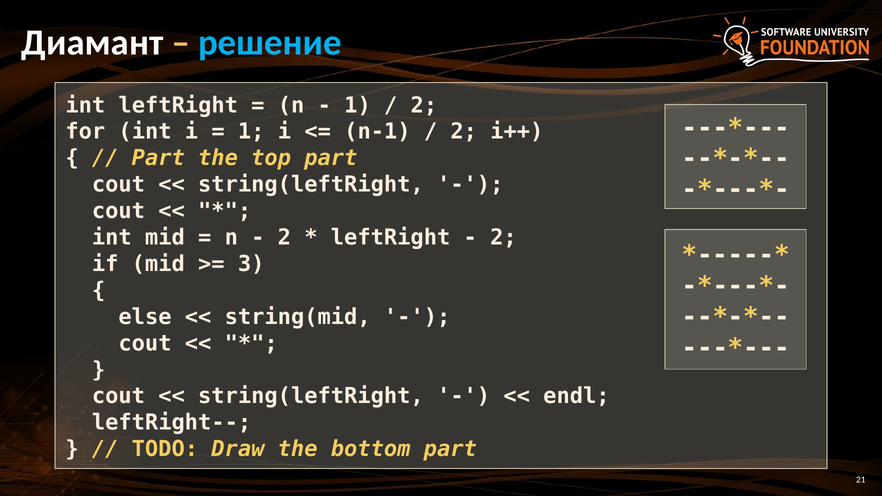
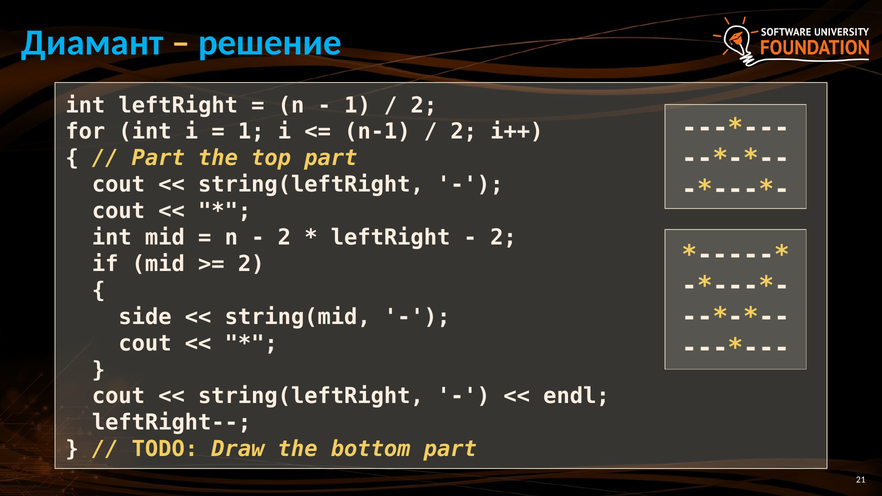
Диамант colour: white -> light blue
3 at (251, 264): 3 -> 2
else: else -> side
